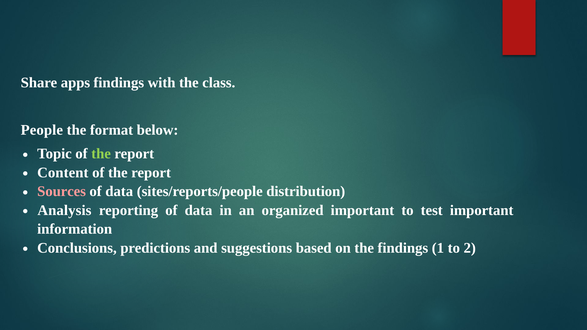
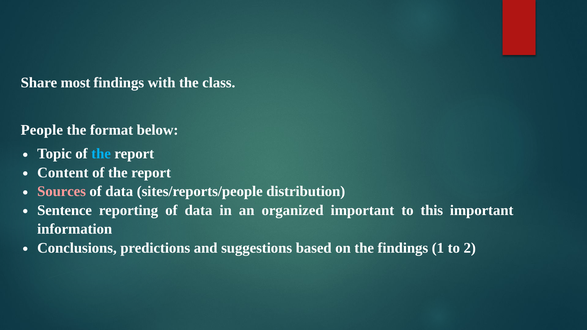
apps: apps -> most
the at (101, 154) colour: light green -> light blue
Analysis: Analysis -> Sentence
test: test -> this
